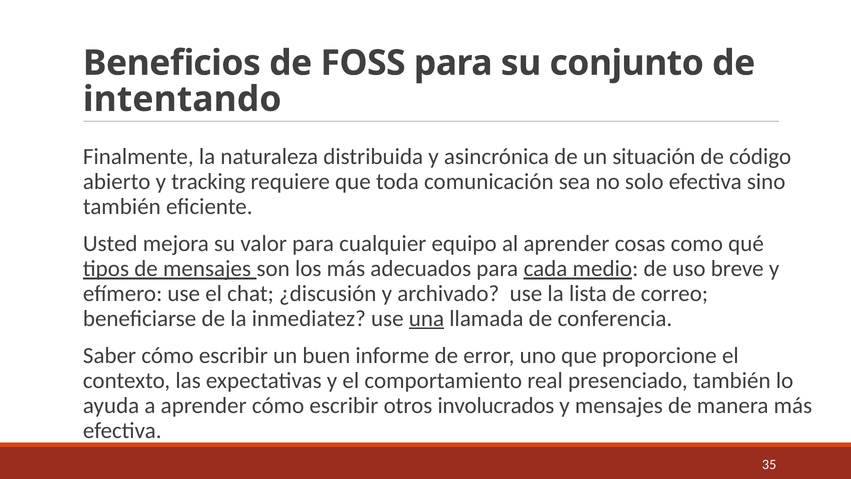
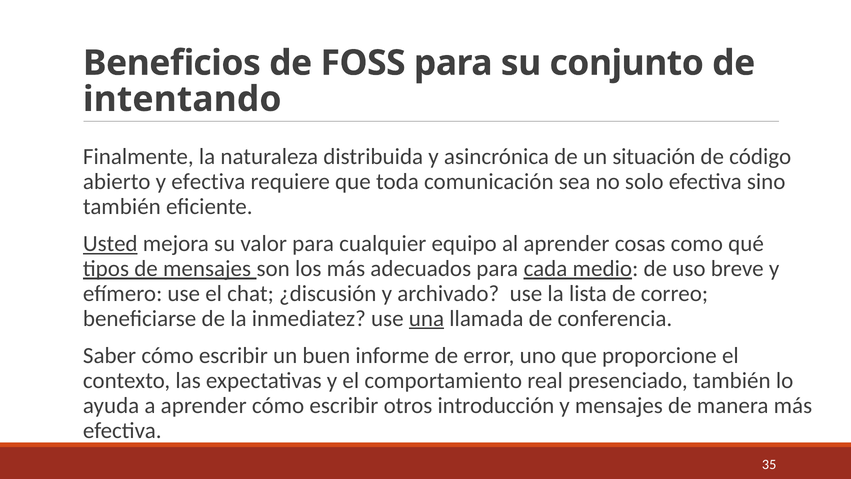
y tracking: tracking -> efectiva
Usted underline: none -> present
involucrados: involucrados -> introducción
